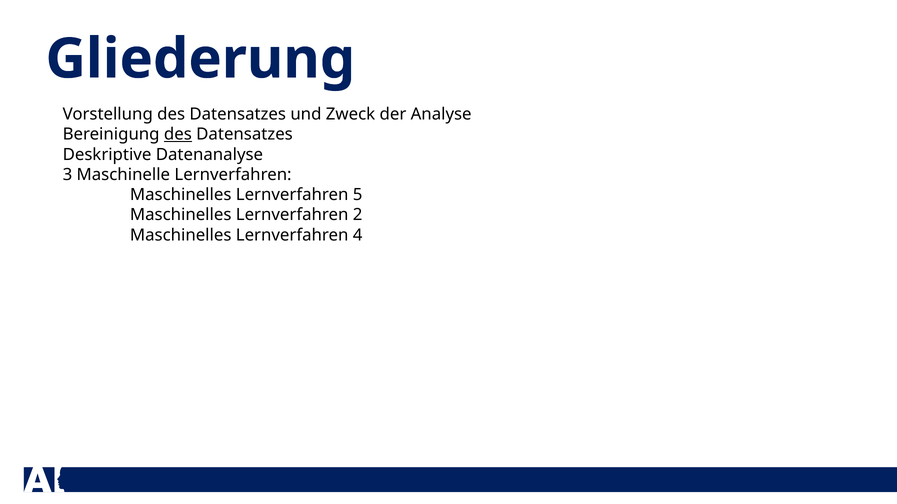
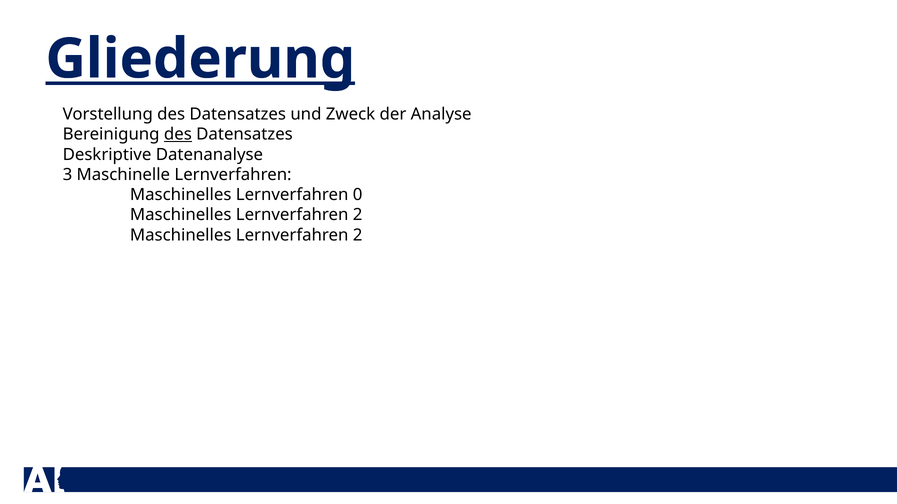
Gliederung underline: none -> present
5: 5 -> 0
4 at (358, 235): 4 -> 2
